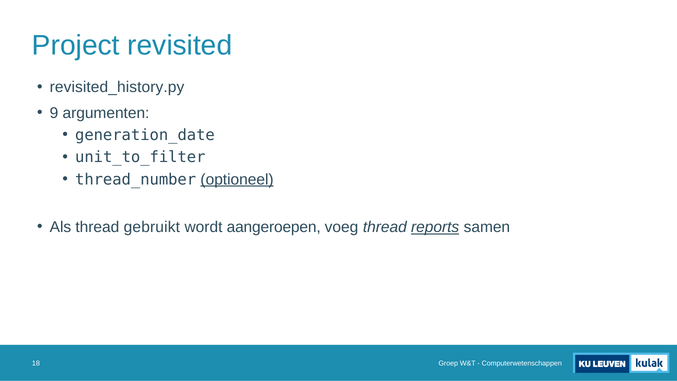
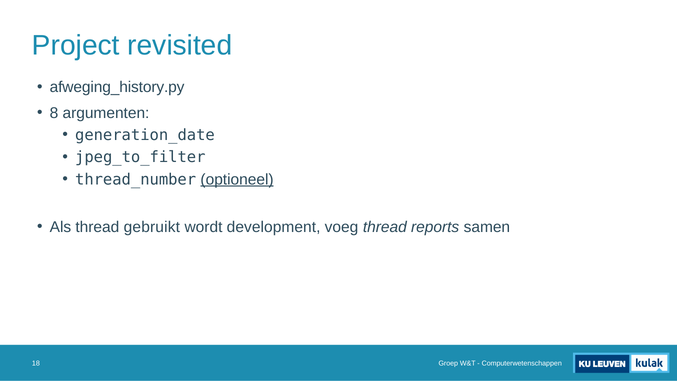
revisited_history.py: revisited_history.py -> afweging_history.py
9: 9 -> 8
unit_to_filter: unit_to_filter -> jpeg_to_filter
aangeroepen: aangeroepen -> development
reports underline: present -> none
